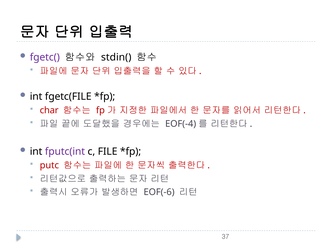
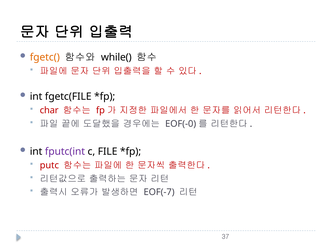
fgetc( colour: purple -> orange
stdin(: stdin( -> while(
EOF(-4: EOF(-4 -> EOF(-0
EOF(-6: EOF(-6 -> EOF(-7
